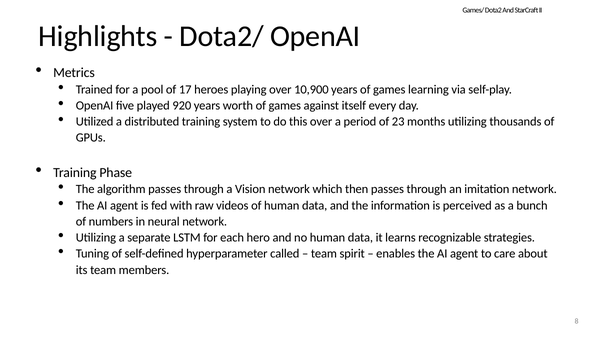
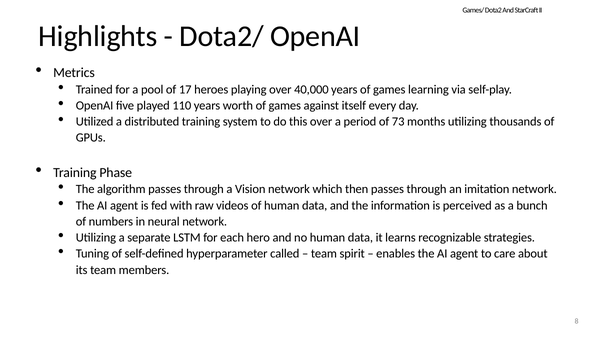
10,900: 10,900 -> 40,000
920: 920 -> 110
23: 23 -> 73
